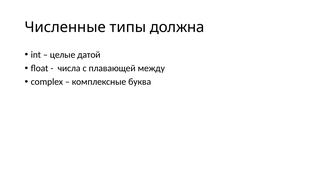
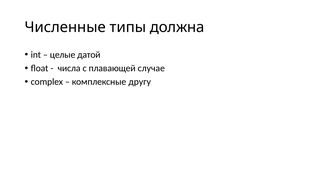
между: между -> случае
буква: буква -> другу
